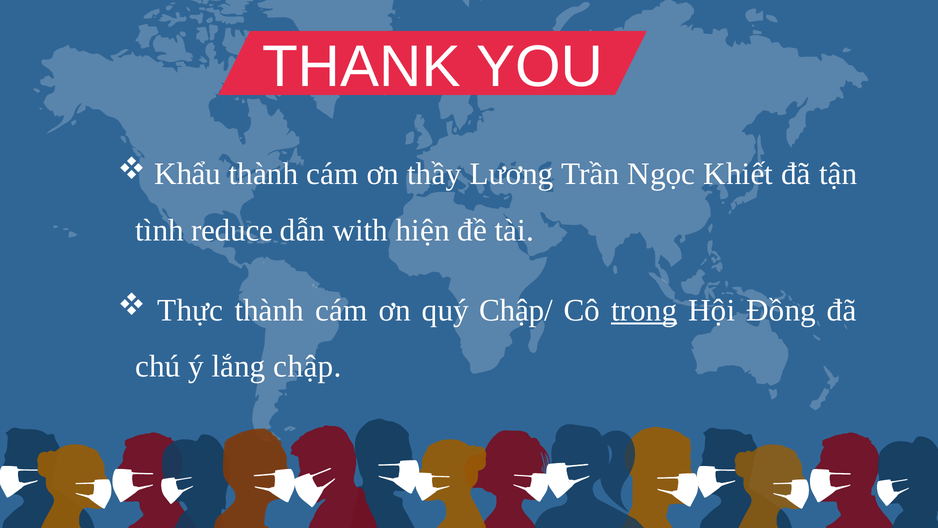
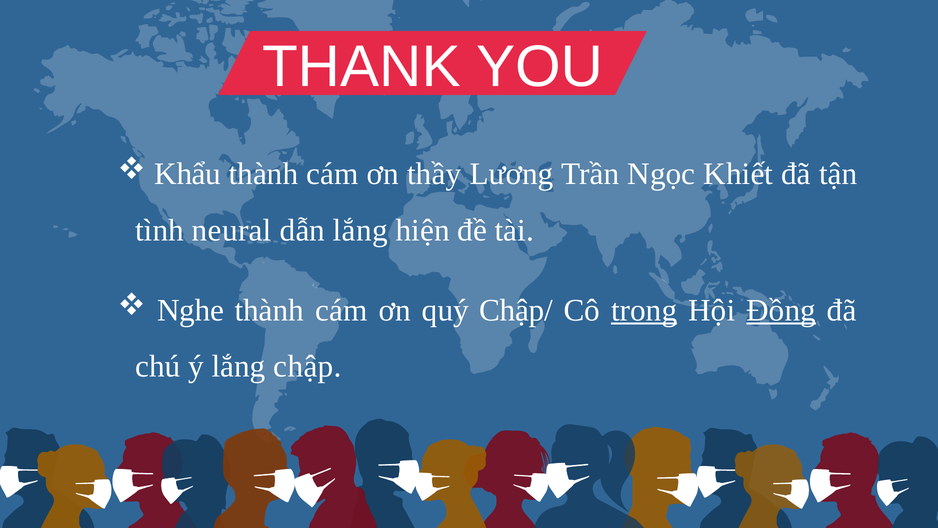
reduce: reduce -> neural
dẫn with: with -> lắng
Thực: Thực -> Nghe
Đồng underline: none -> present
